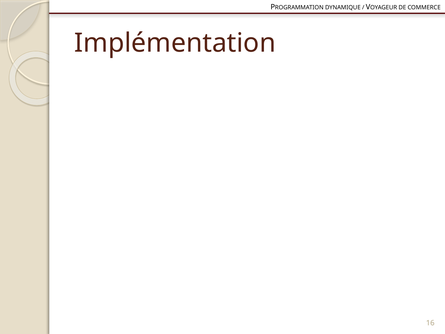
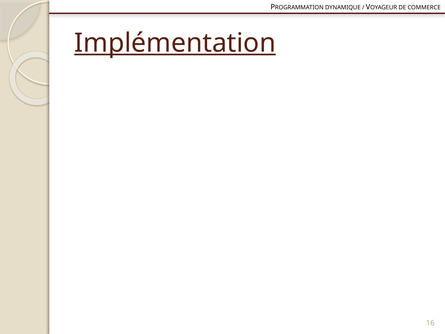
Implémentation underline: none -> present
